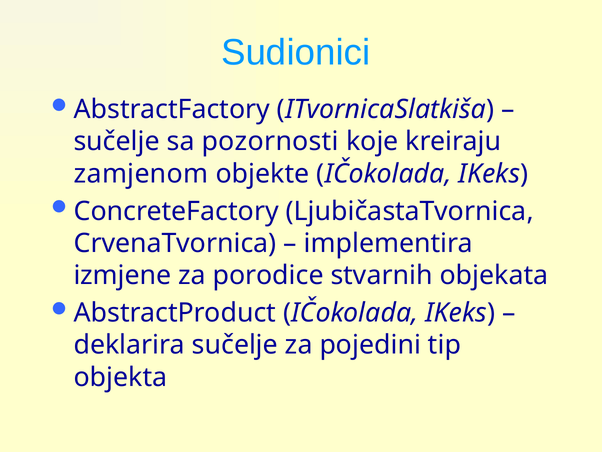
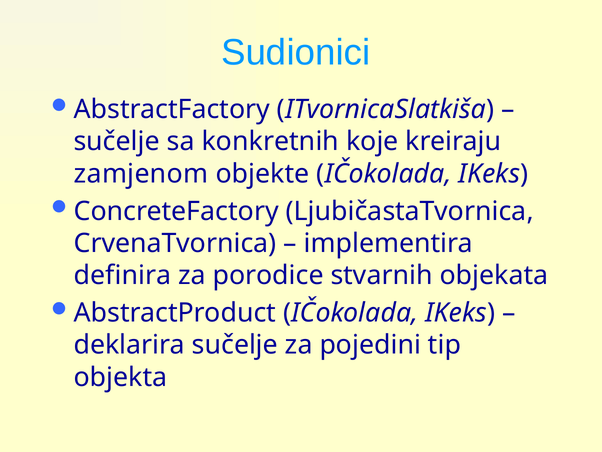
pozornosti: pozornosti -> konkretnih
izmjene: izmjene -> definira
